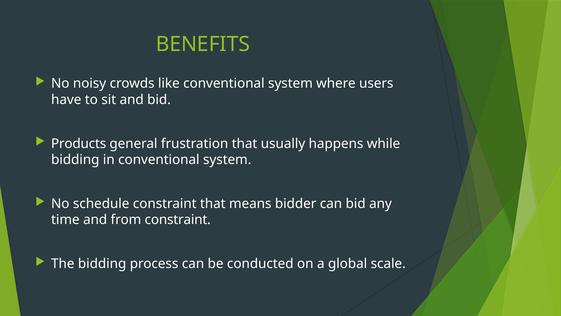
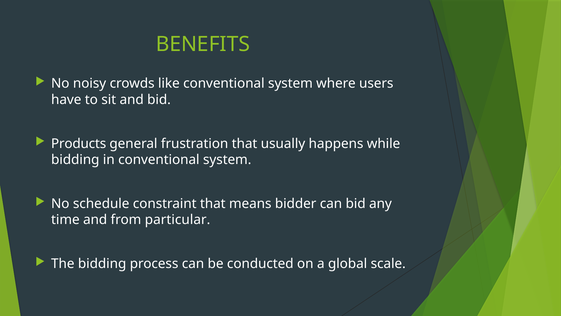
from constraint: constraint -> particular
